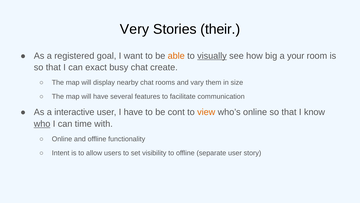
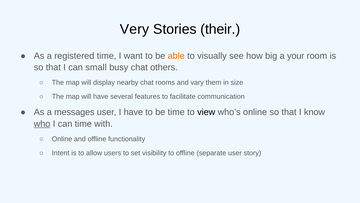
registered goal: goal -> time
visually underline: present -> none
exact: exact -> small
create: create -> others
interactive: interactive -> messages
be cont: cont -> time
view colour: orange -> black
